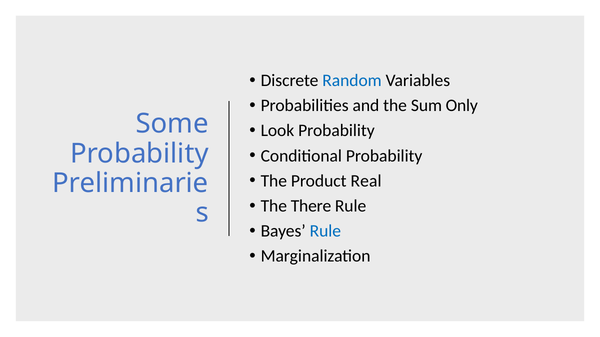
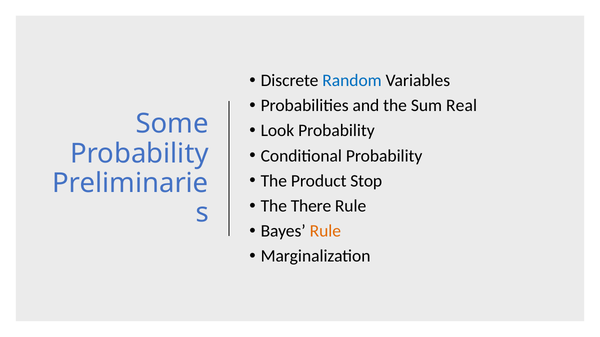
Only: Only -> Real
Real: Real -> Stop
Rule at (325, 231) colour: blue -> orange
